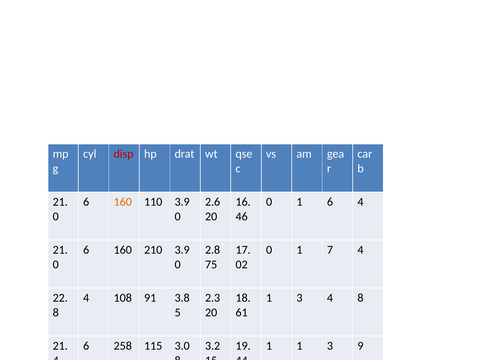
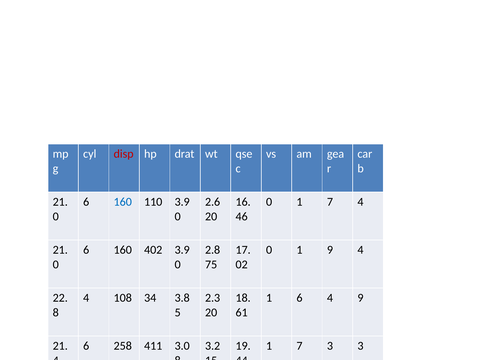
160 at (123, 201) colour: orange -> blue
0 1 6: 6 -> 7
210: 210 -> 402
1 7: 7 -> 9
91: 91 -> 34
3 at (300, 297): 3 -> 6
4 8: 8 -> 9
115: 115 -> 411
1 at (300, 345): 1 -> 7
3 9: 9 -> 3
